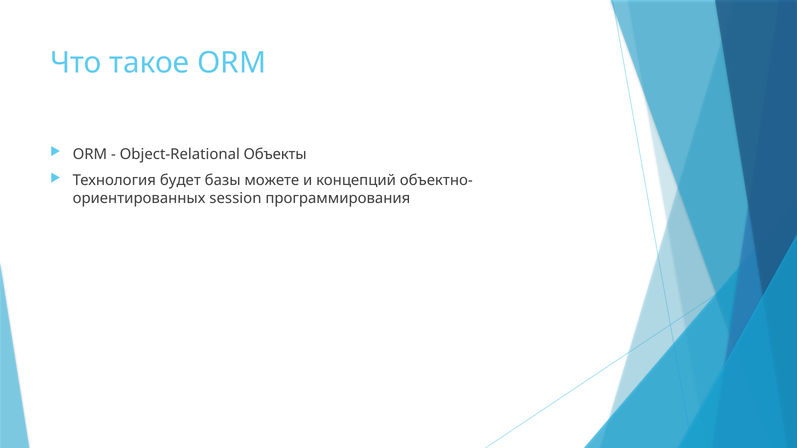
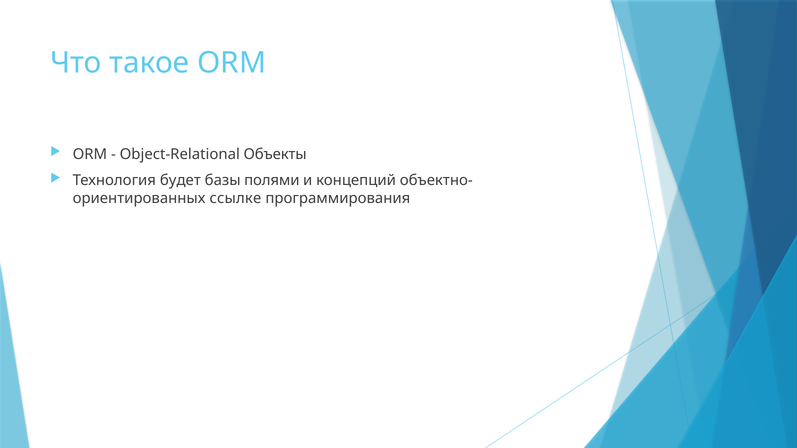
можете: можете -> полями
session: session -> ссылке
